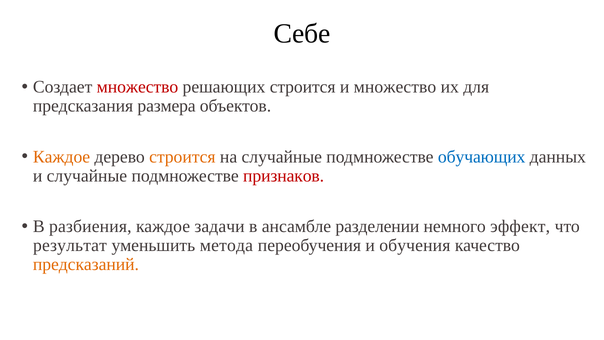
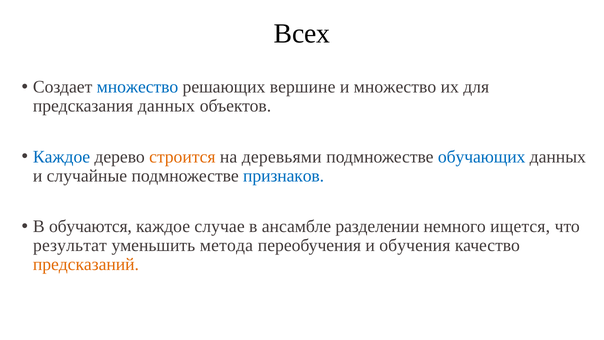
Себе: Себе -> Всех
множество at (137, 87) colour: red -> blue
решающих строится: строится -> вершине
предсказания размера: размера -> данных
Каждое at (62, 157) colour: orange -> blue
на случайные: случайные -> деревьями
признаков colour: red -> blue
разбиения: разбиения -> обучаются
задачи: задачи -> случае
эффект: эффект -> ищется
